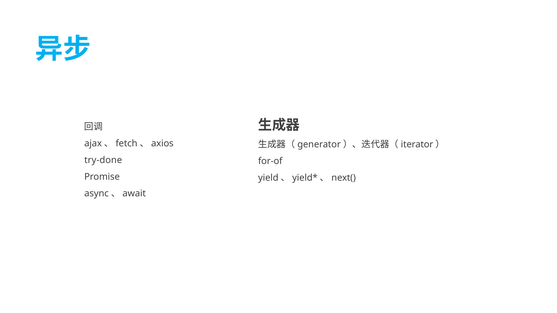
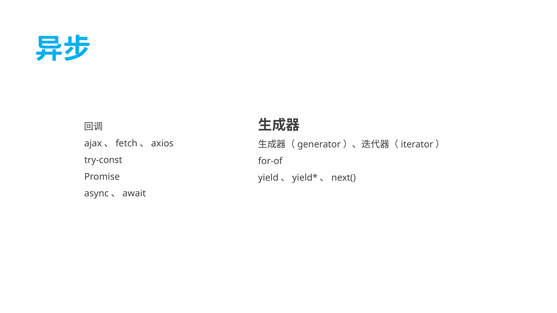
try-done: try-done -> try-const
